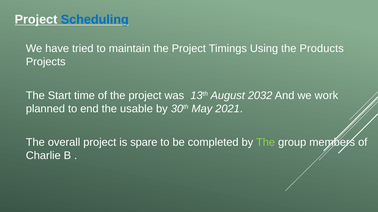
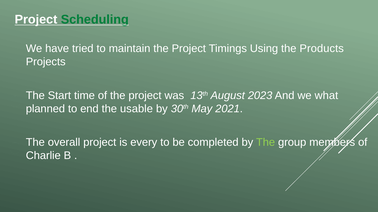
Scheduling colour: blue -> green
2032: 2032 -> 2023
work: work -> what
spare: spare -> every
